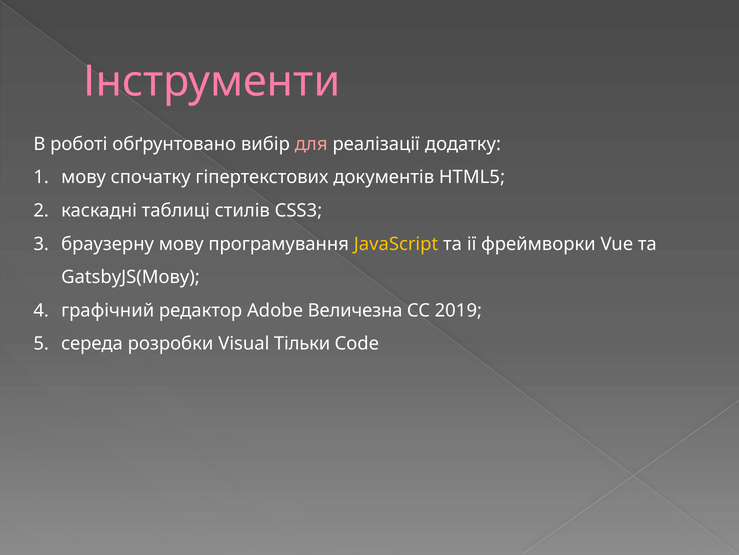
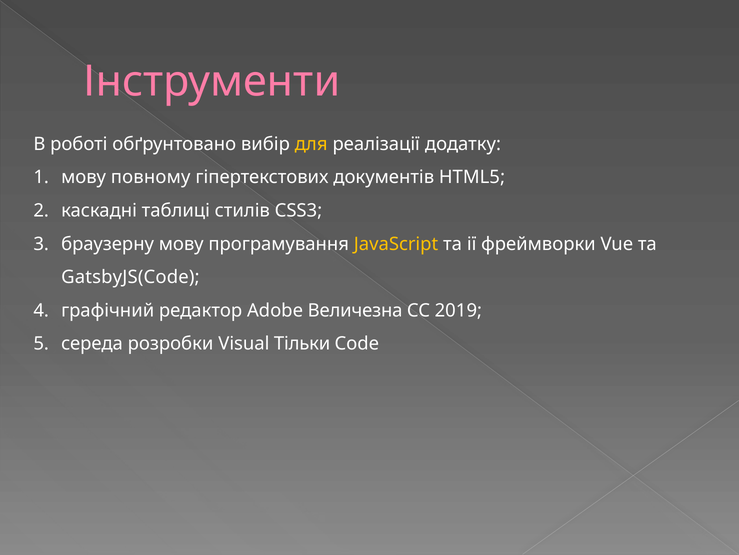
для colour: pink -> yellow
спочатку: спочатку -> повному
GatsbyJS(Мову: GatsbyJS(Мову -> GatsbyJS(Code
